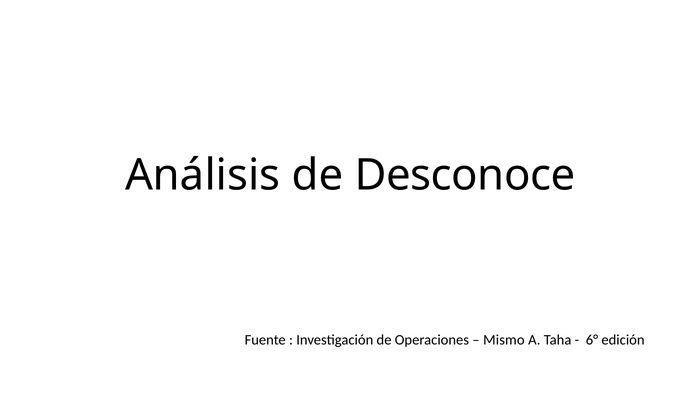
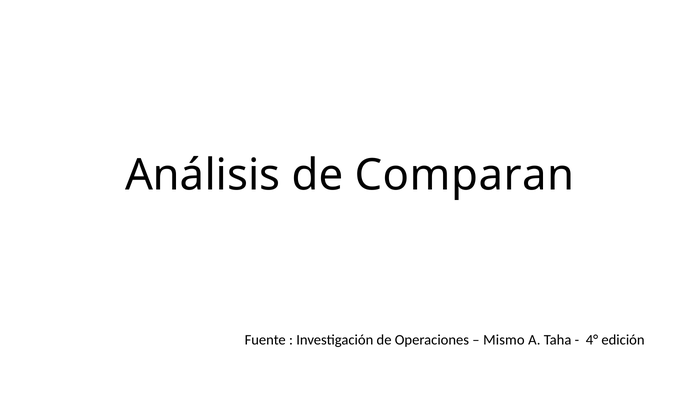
Desconoce: Desconoce -> Comparan
6°: 6° -> 4°
